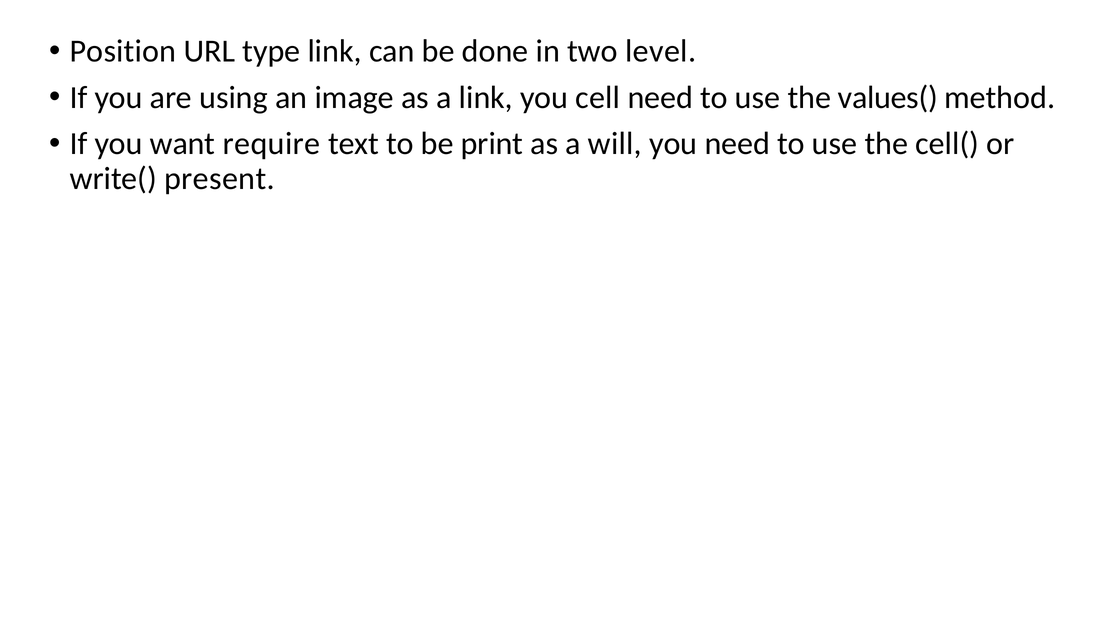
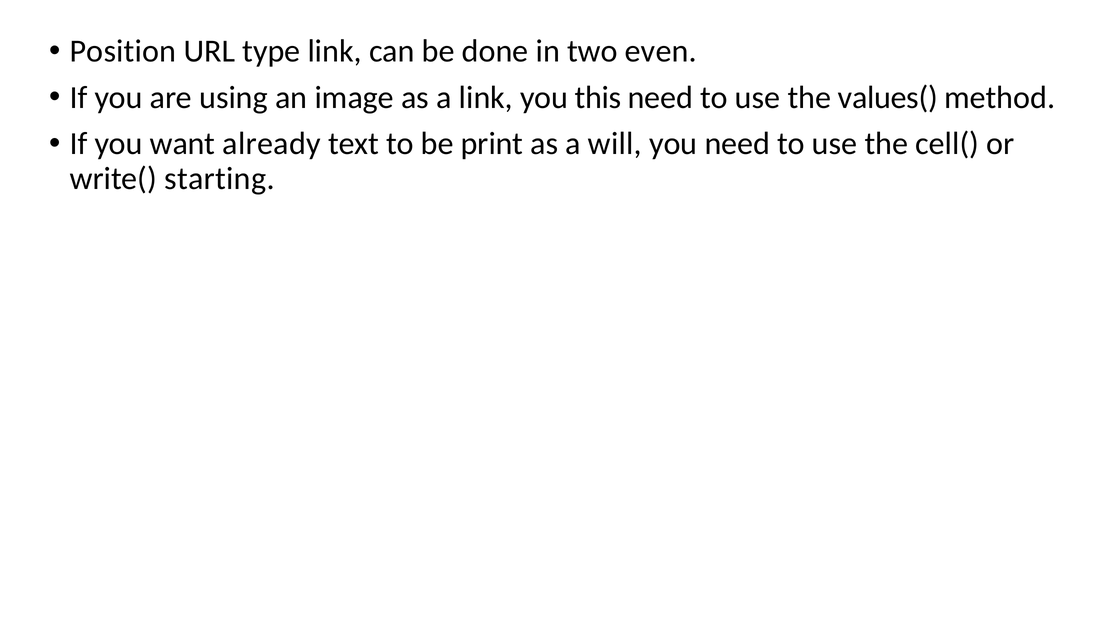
level: level -> even
cell: cell -> this
require: require -> already
present: present -> starting
